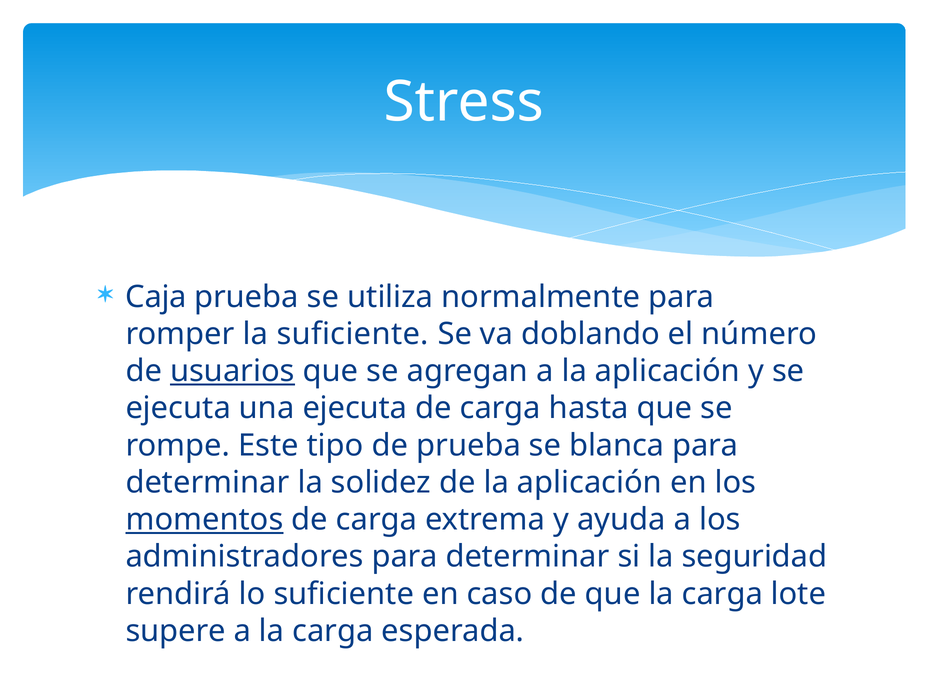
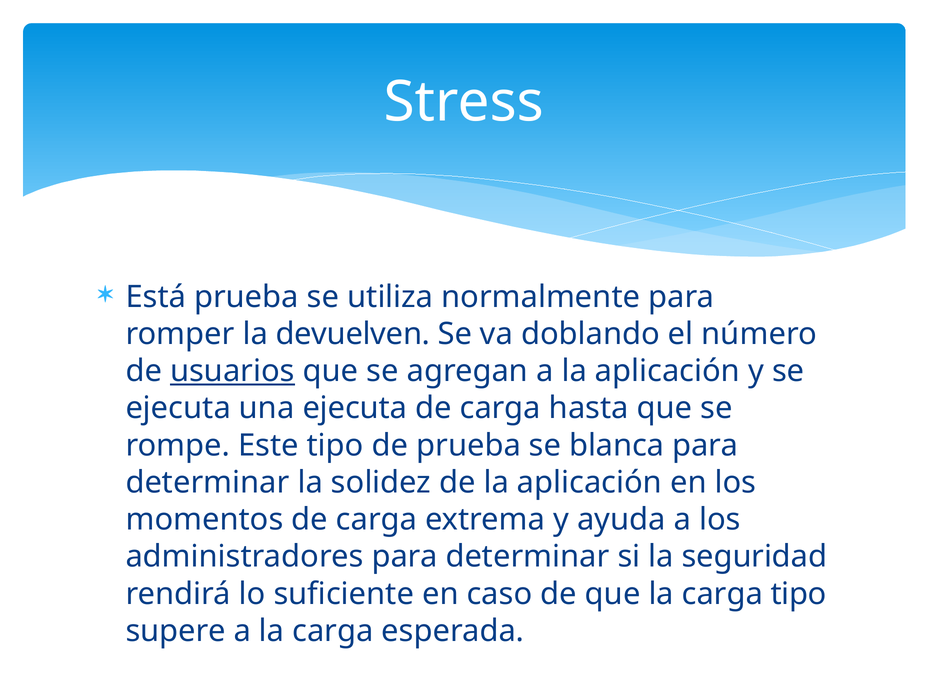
Caja: Caja -> Está
la suficiente: suficiente -> devuelven
momentos underline: present -> none
carga lote: lote -> tipo
